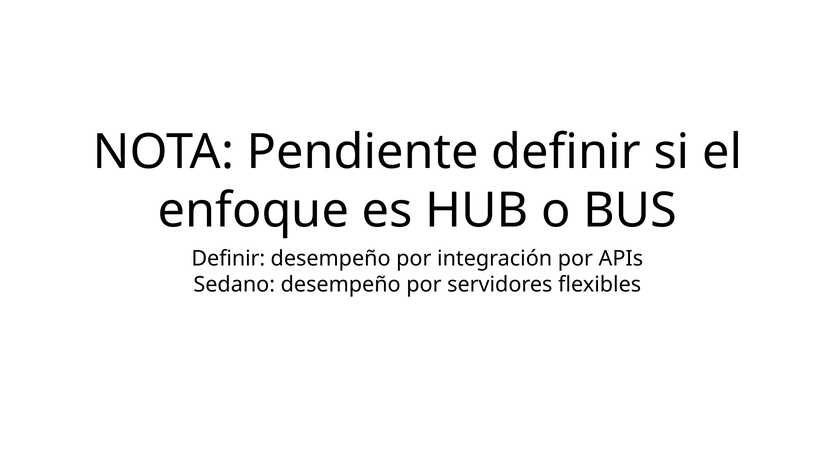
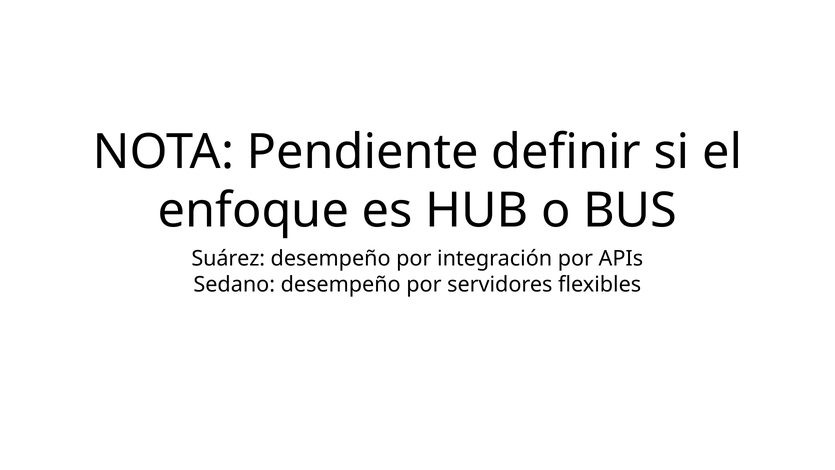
Definir at (228, 258): Definir -> Suárez
